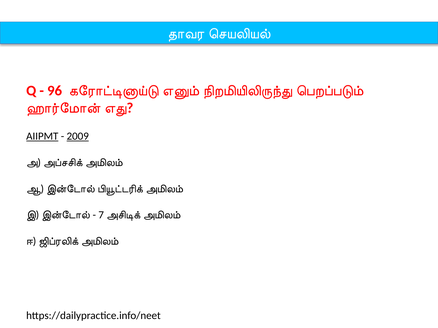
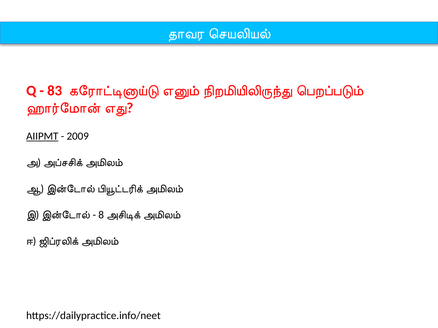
96: 96 -> 83
2009 underline: present -> none
7: 7 -> 8
